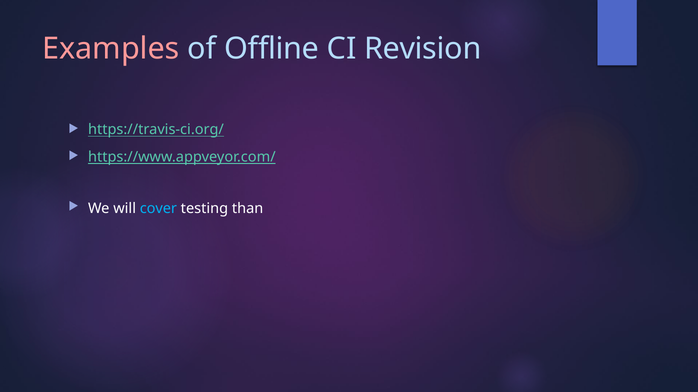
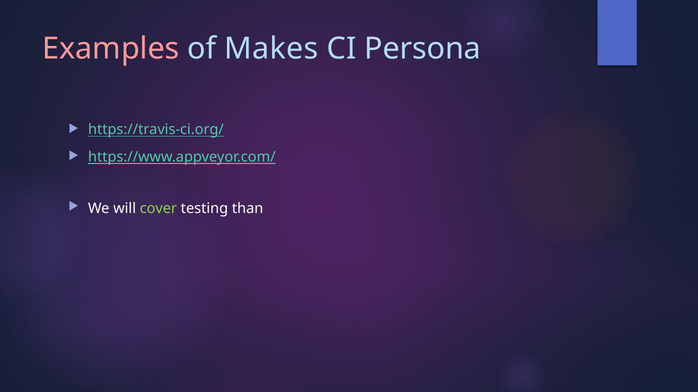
Offline: Offline -> Makes
Revision: Revision -> Persona
cover colour: light blue -> light green
